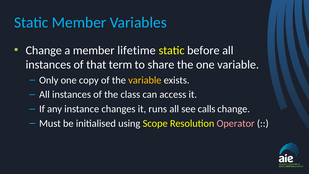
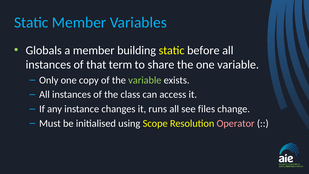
Change at (44, 50): Change -> Globals
lifetime: lifetime -> building
variable at (145, 80) colour: yellow -> light green
calls: calls -> files
